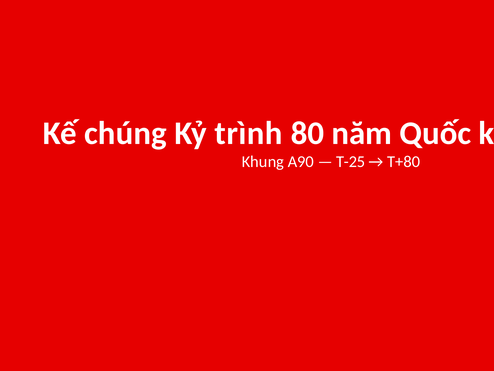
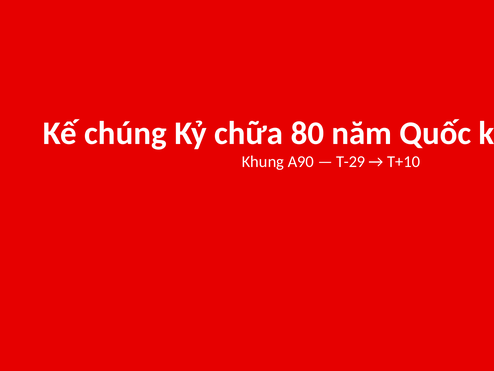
trình: trình -> chữa
T-25: T-25 -> T-29
T+80: T+80 -> T+10
